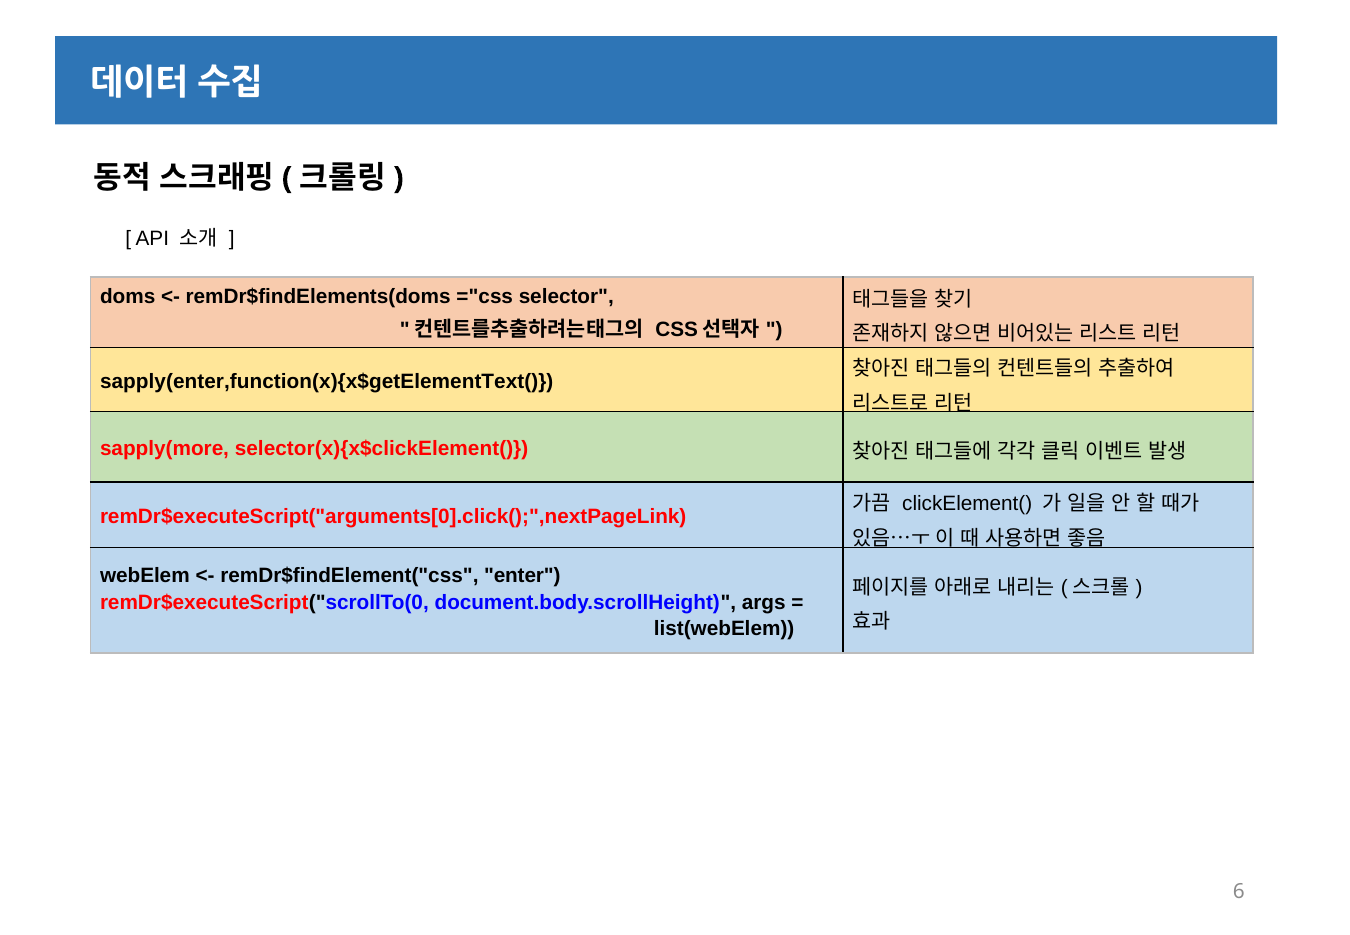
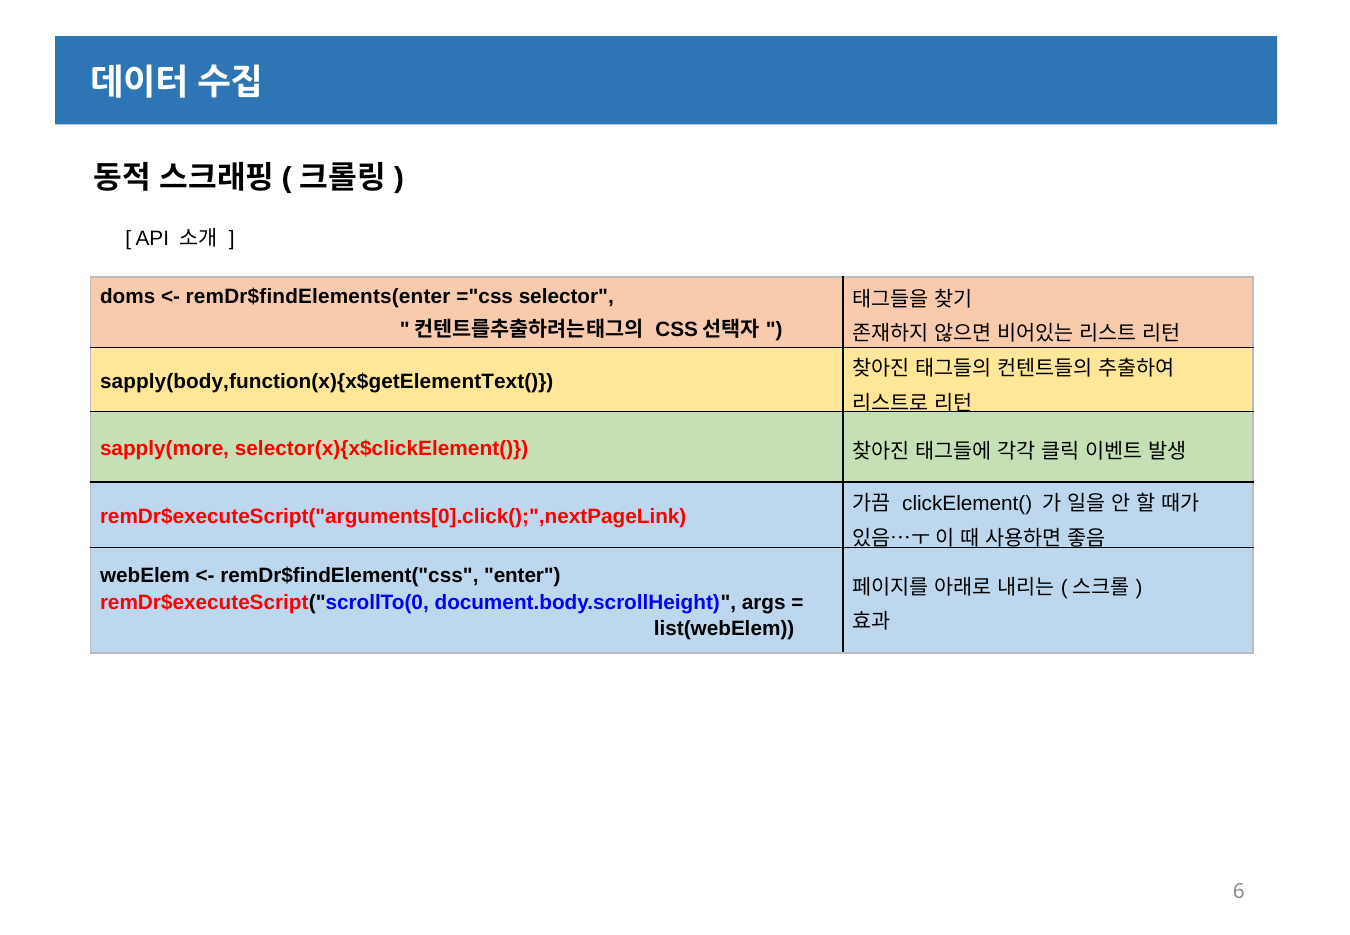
remDr$findElements(doms: remDr$findElements(doms -> remDr$findElements(enter
sapply(enter,function(x){x$getElementText(: sapply(enter,function(x){x$getElementText( -> sapply(body,function(x){x$getElementText(
